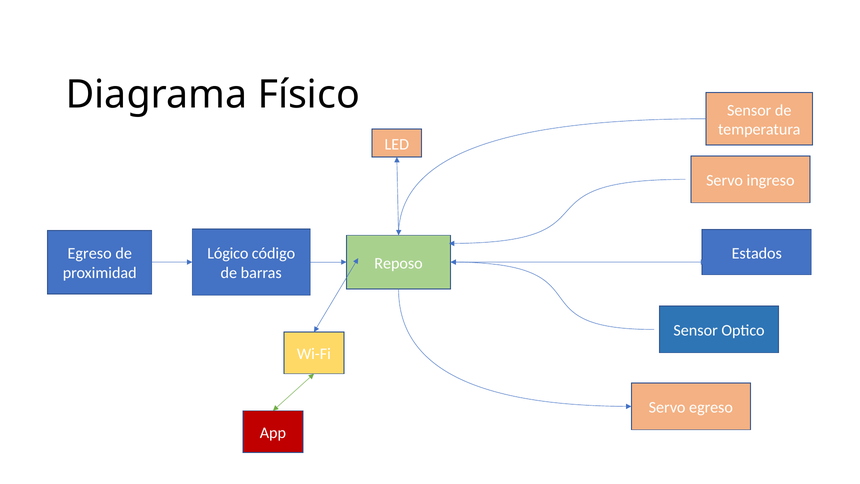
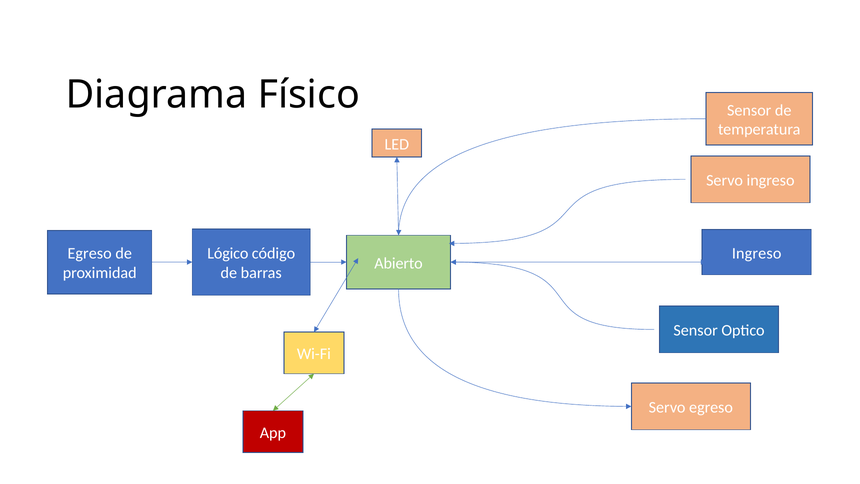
Estados at (757, 253): Estados -> Ingreso
Reposo: Reposo -> Abierto
